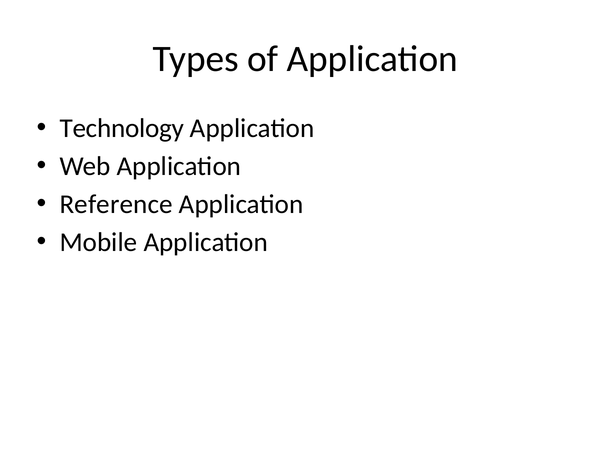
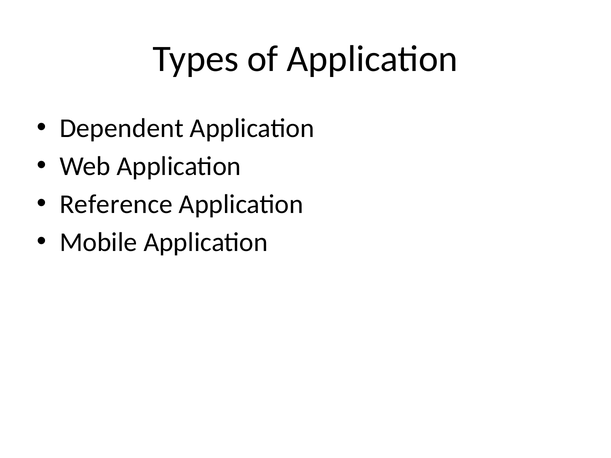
Technology: Technology -> Dependent
